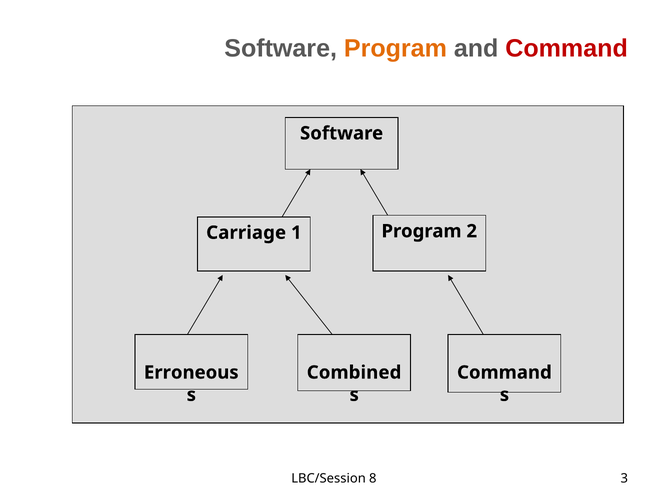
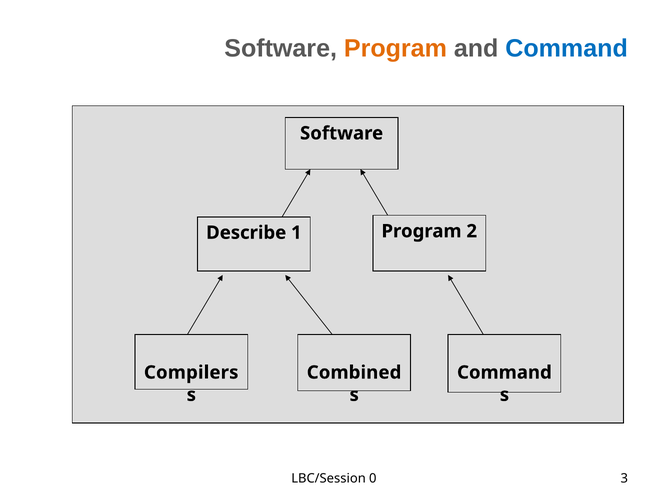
Command at (567, 49) colour: red -> blue
Carriage: Carriage -> Describe
Erroneous: Erroneous -> Compilers
8: 8 -> 0
